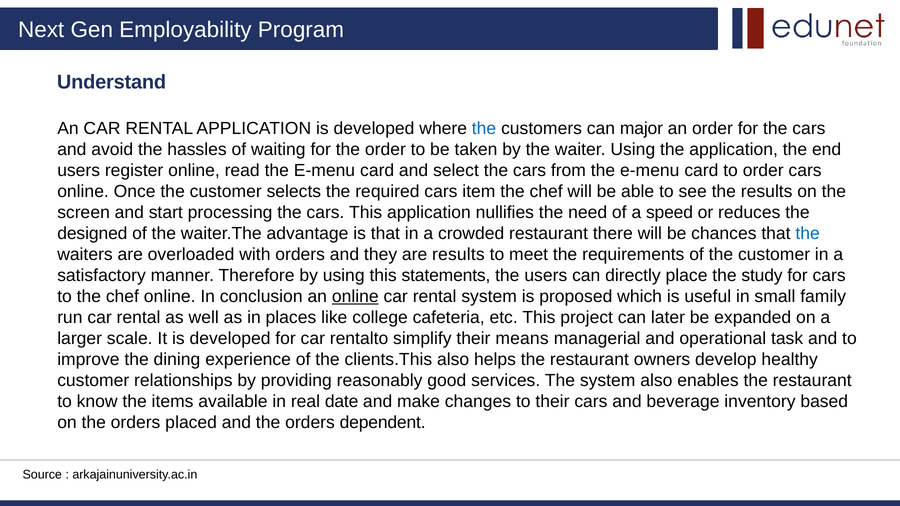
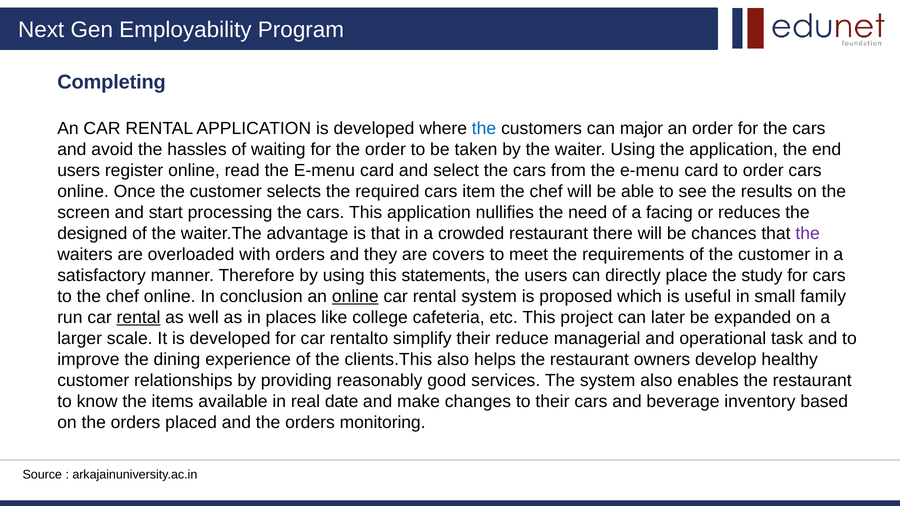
Understand: Understand -> Completing
speed: speed -> facing
the at (808, 234) colour: blue -> purple
are results: results -> covers
rental at (138, 318) underline: none -> present
means: means -> reduce
dependent: dependent -> monitoring
